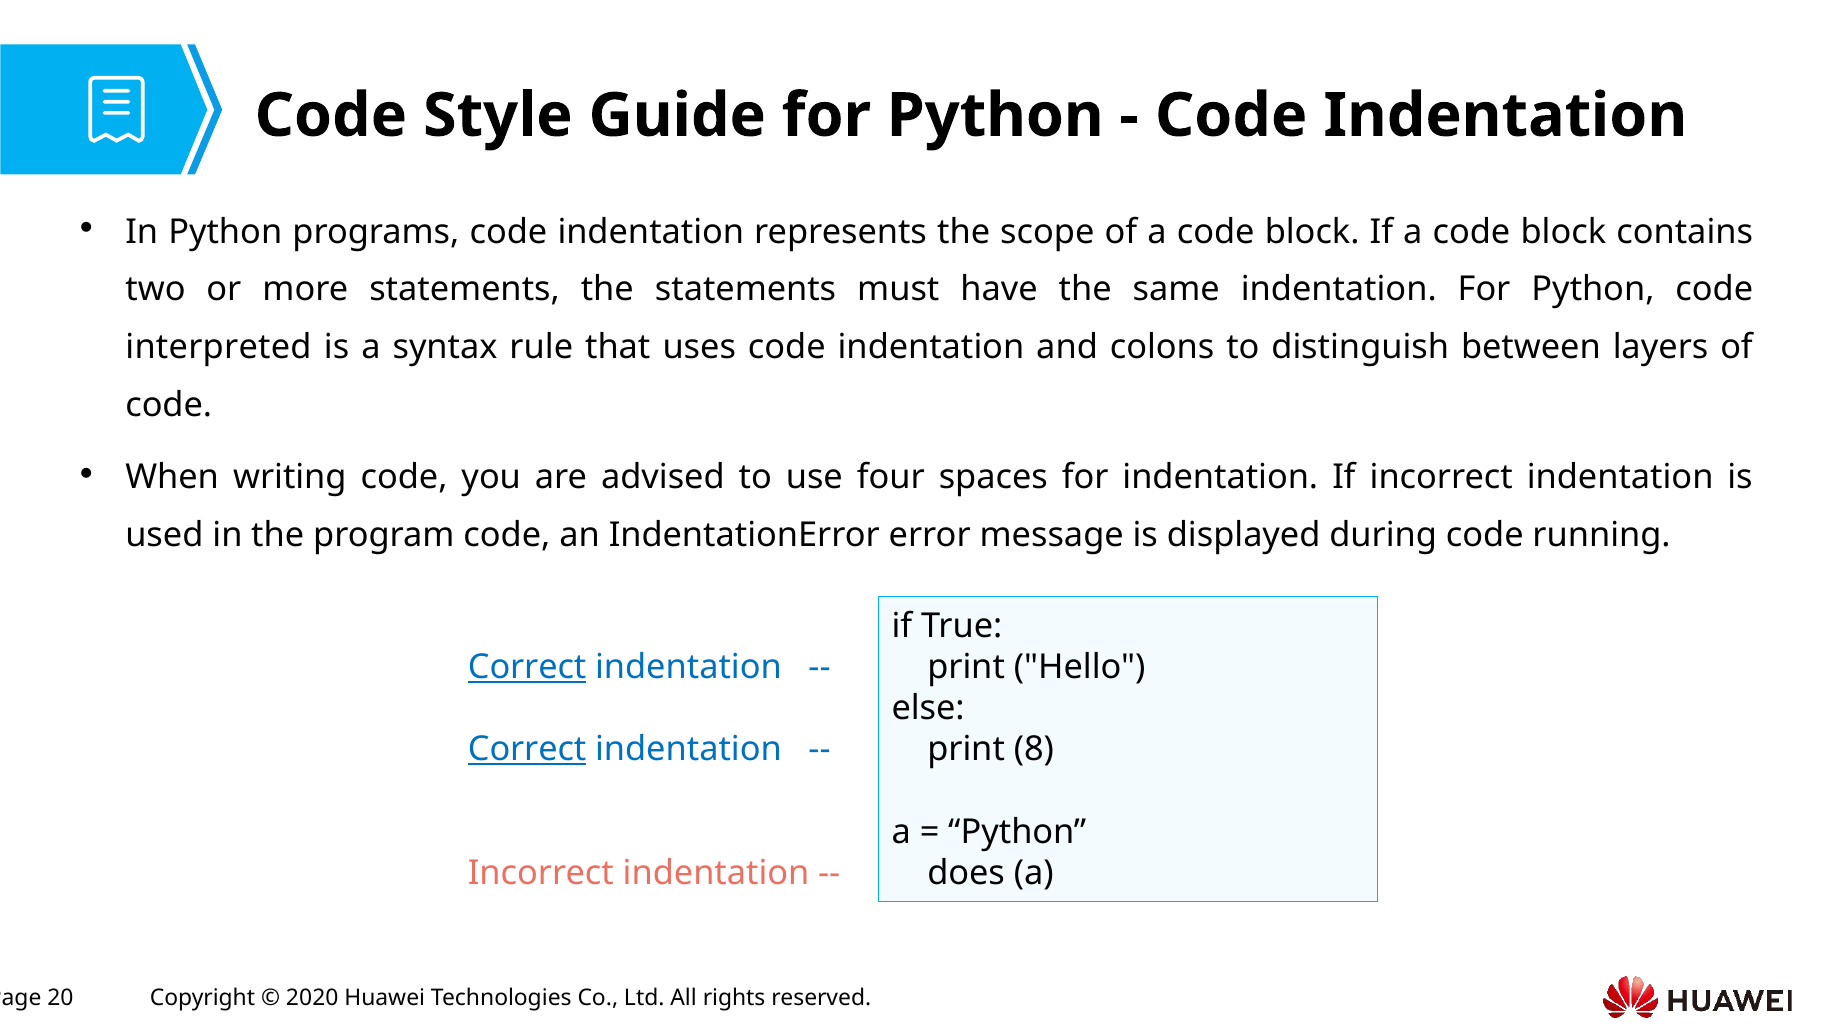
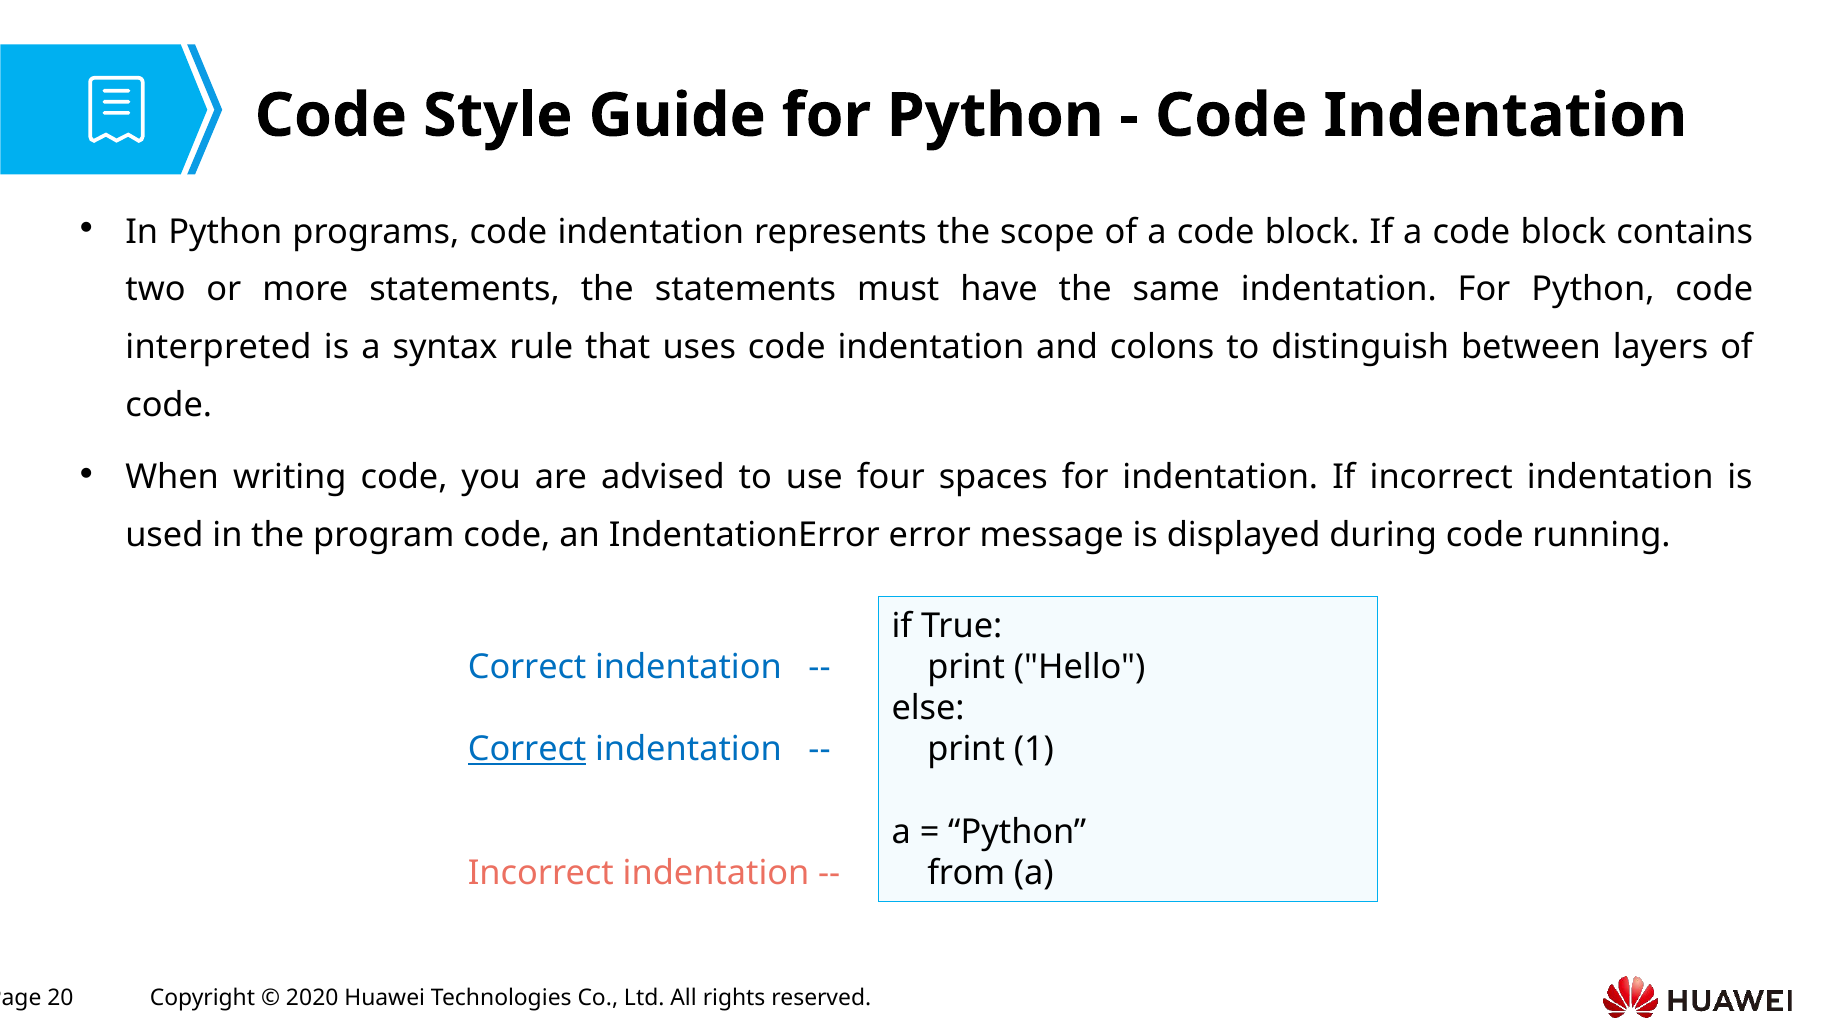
Correct at (527, 668) underline: present -> none
8: 8 -> 1
does: does -> from
